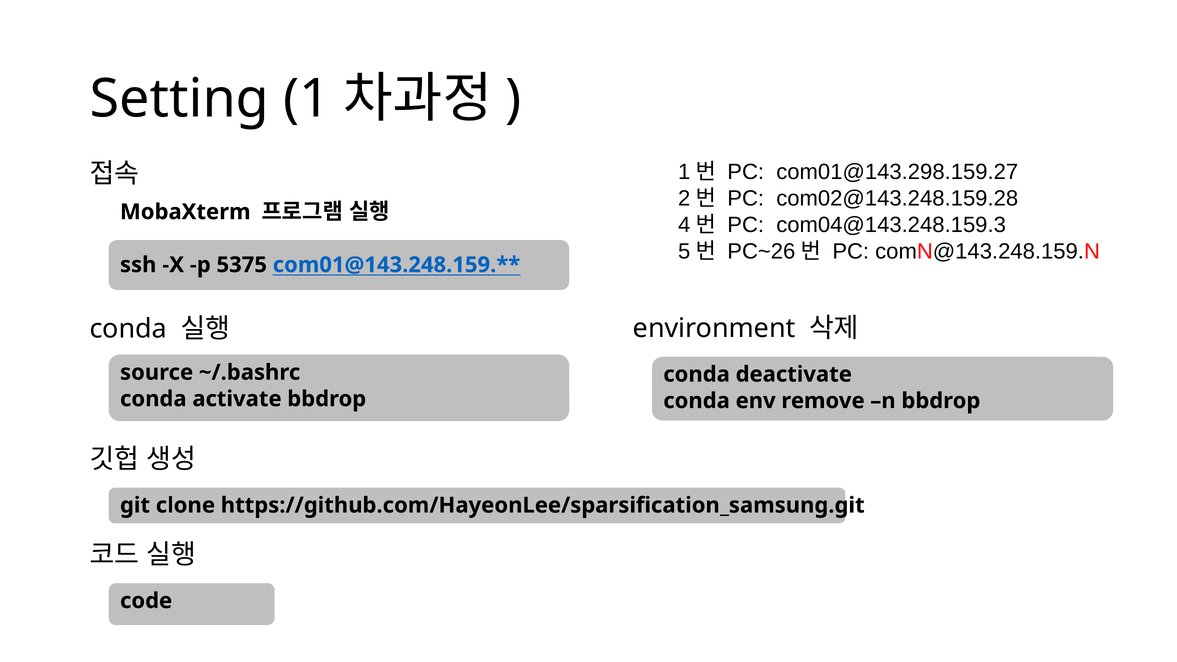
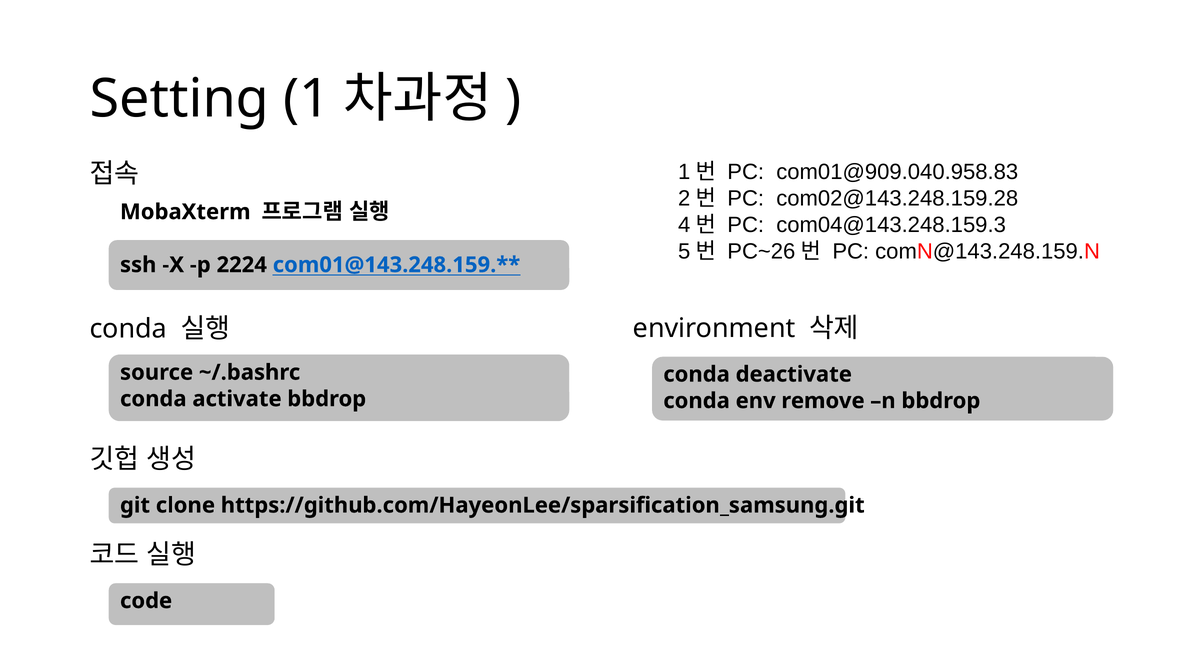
com01@143.298.159.27: com01@143.298.159.27 -> com01@909.040.958.83
5375: 5375 -> 2224
